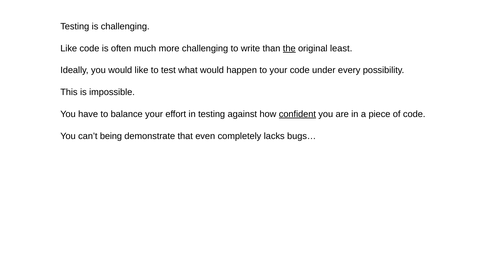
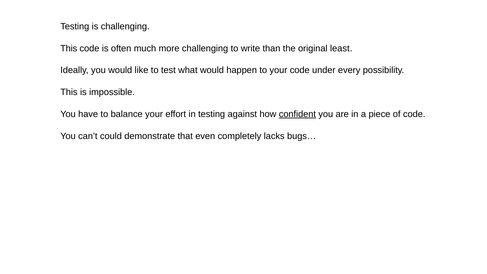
Like at (69, 48): Like -> This
the underline: present -> none
being: being -> could
